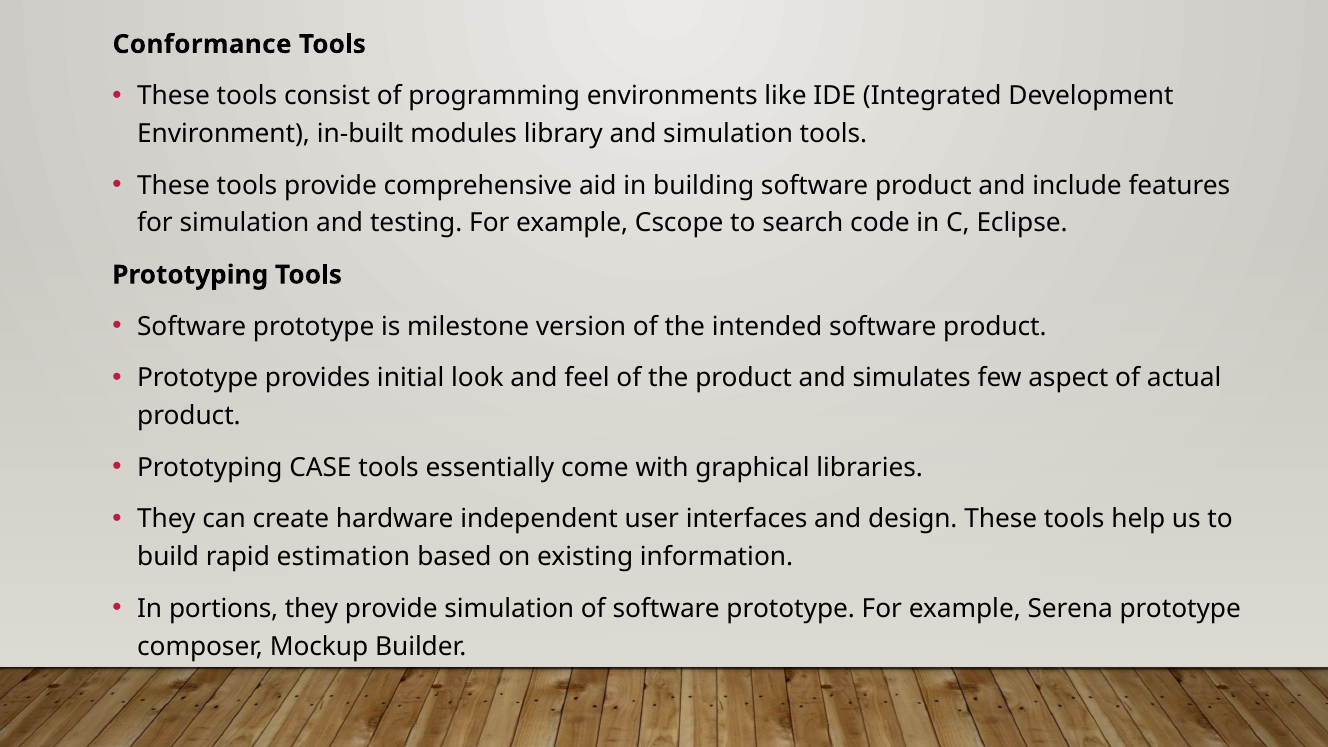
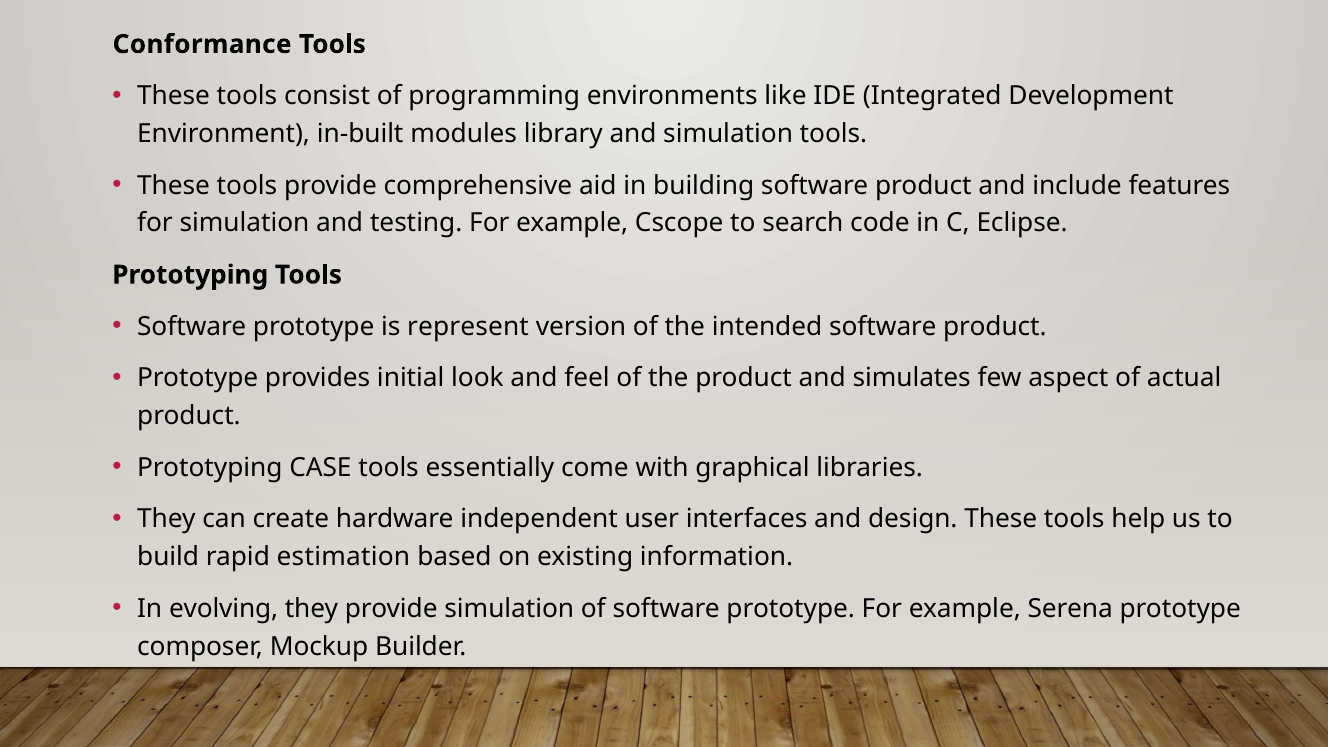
milestone: milestone -> represent
portions: portions -> evolving
